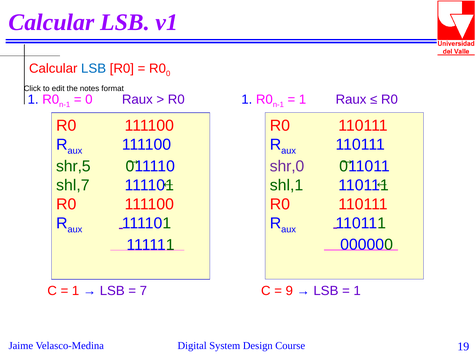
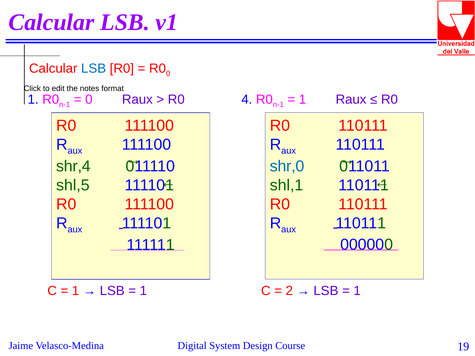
R0 1: 1 -> 4
shr,0 colour: purple -> blue
shr,5: shr,5 -> shr,4
shl,7: shl,7 -> shl,5
9: 9 -> 2
7 at (143, 291): 7 -> 1
